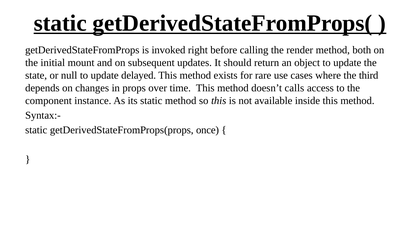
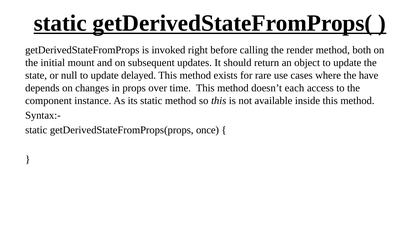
third: third -> have
calls: calls -> each
